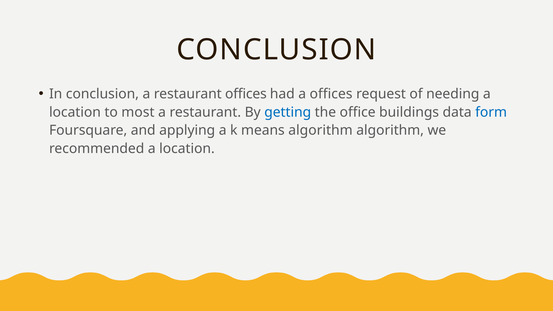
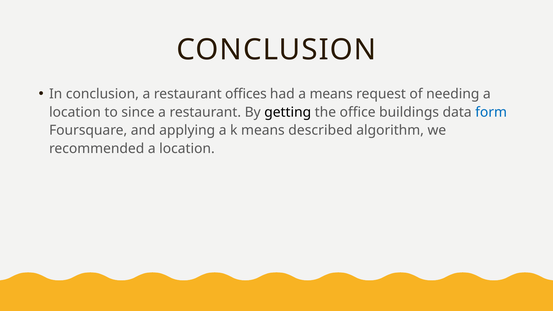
a offices: offices -> means
most: most -> since
getting colour: blue -> black
means algorithm: algorithm -> described
